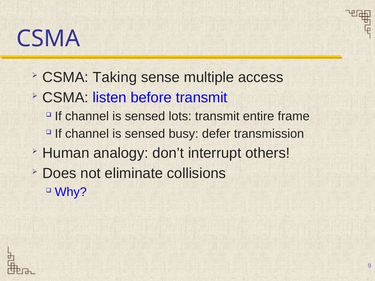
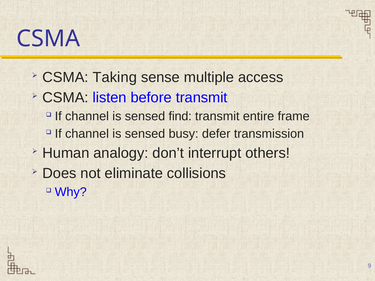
lots: lots -> find
